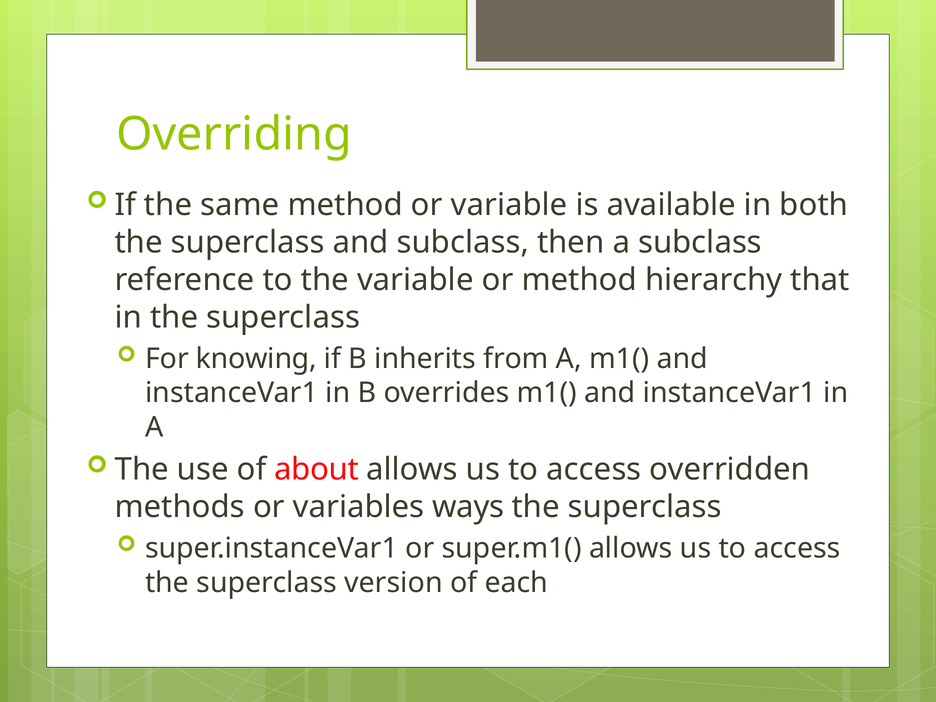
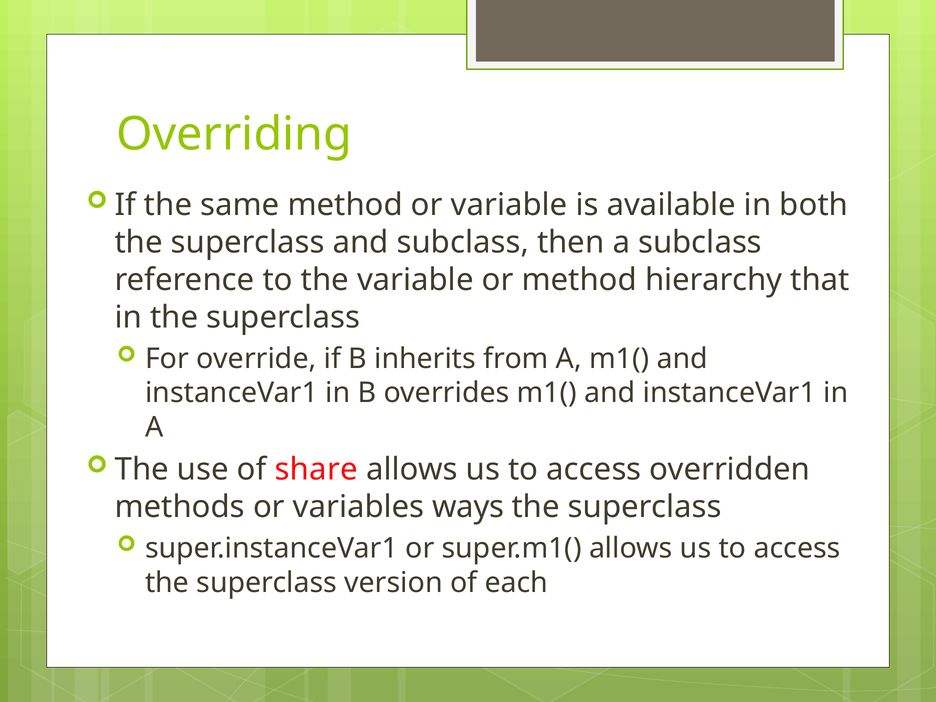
knowing: knowing -> override
about: about -> share
